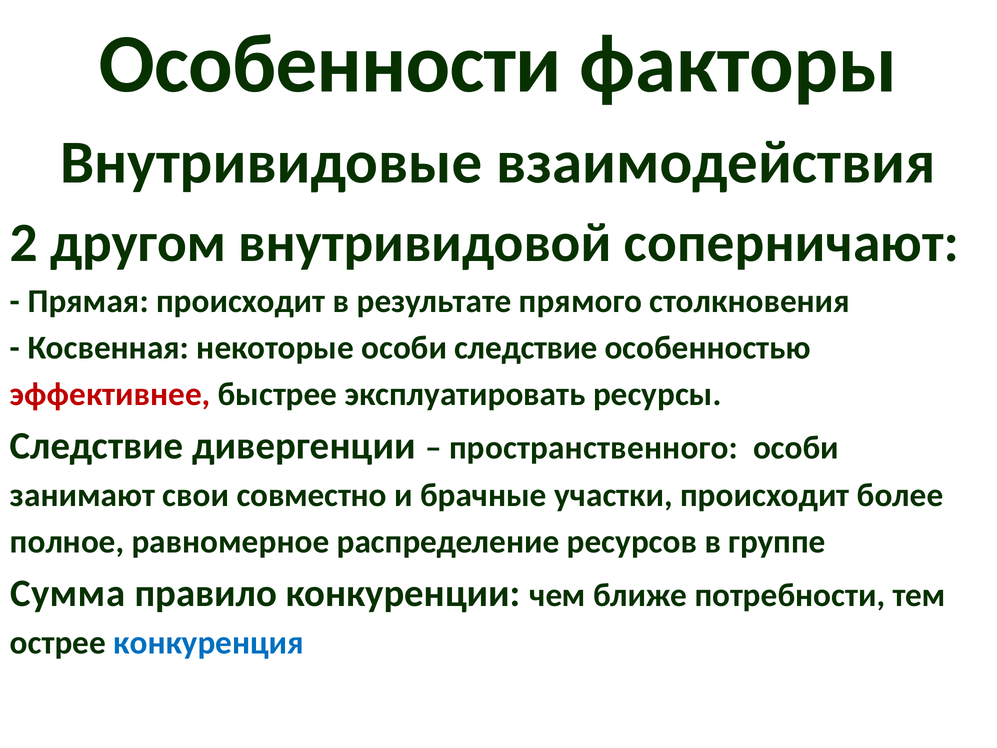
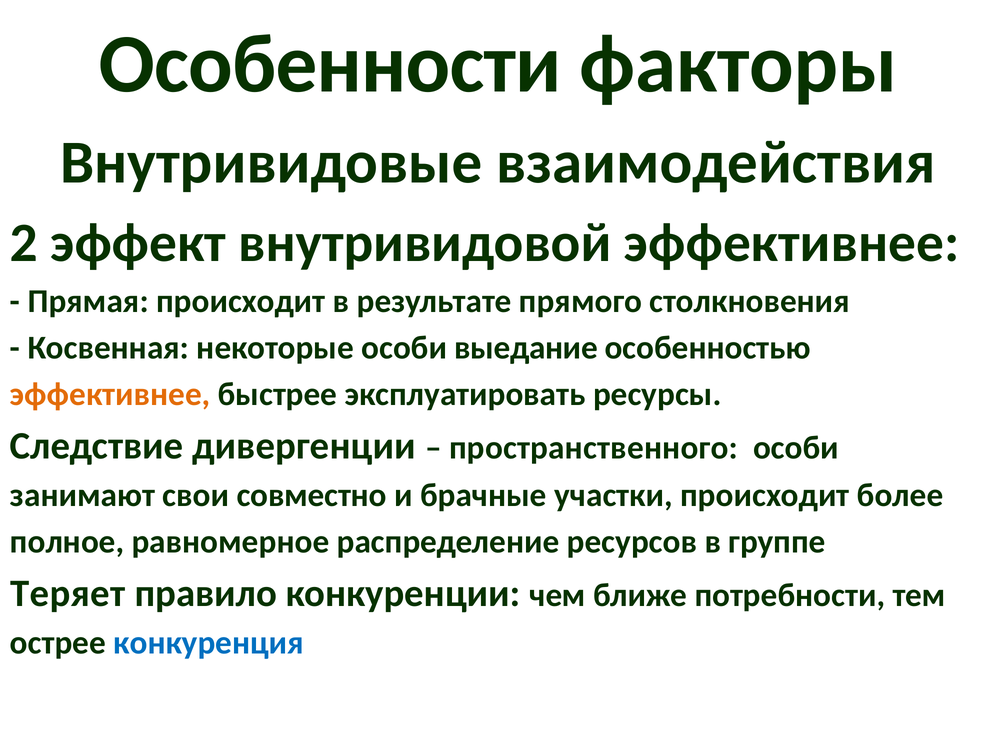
другом: другом -> эффект
внутривидовой соперничают: соперничают -> эффективнее
особи следствие: следствие -> выедание
эффективнее at (110, 394) colour: red -> orange
Сумма: Сумма -> Теряет
